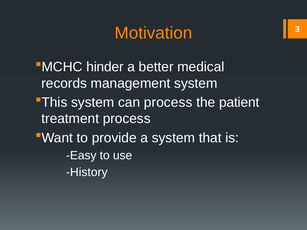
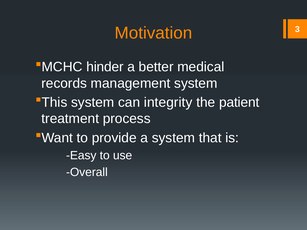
can process: process -> integrity
History: History -> Overall
